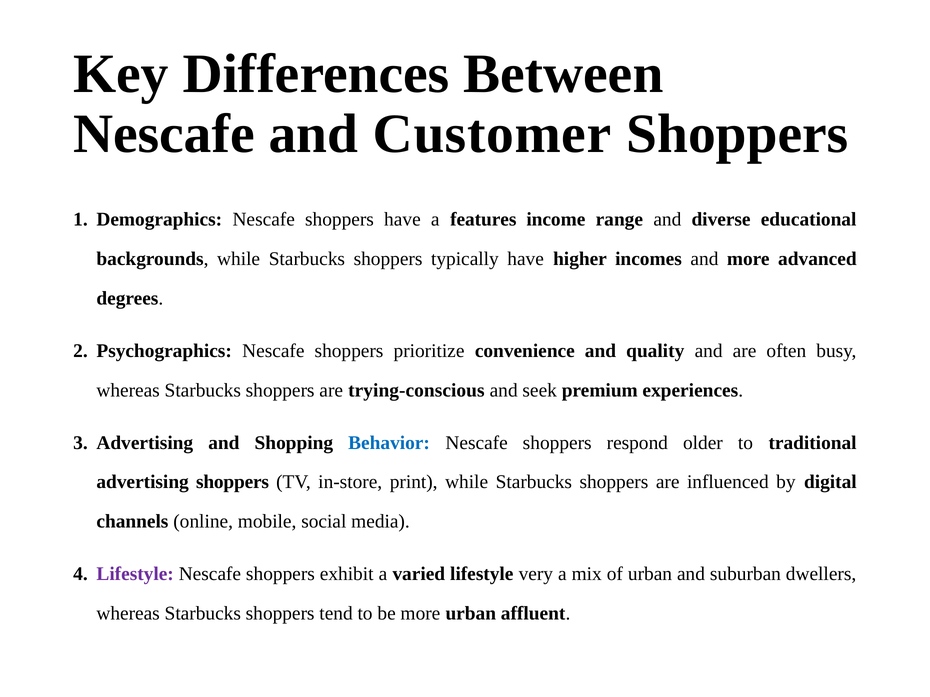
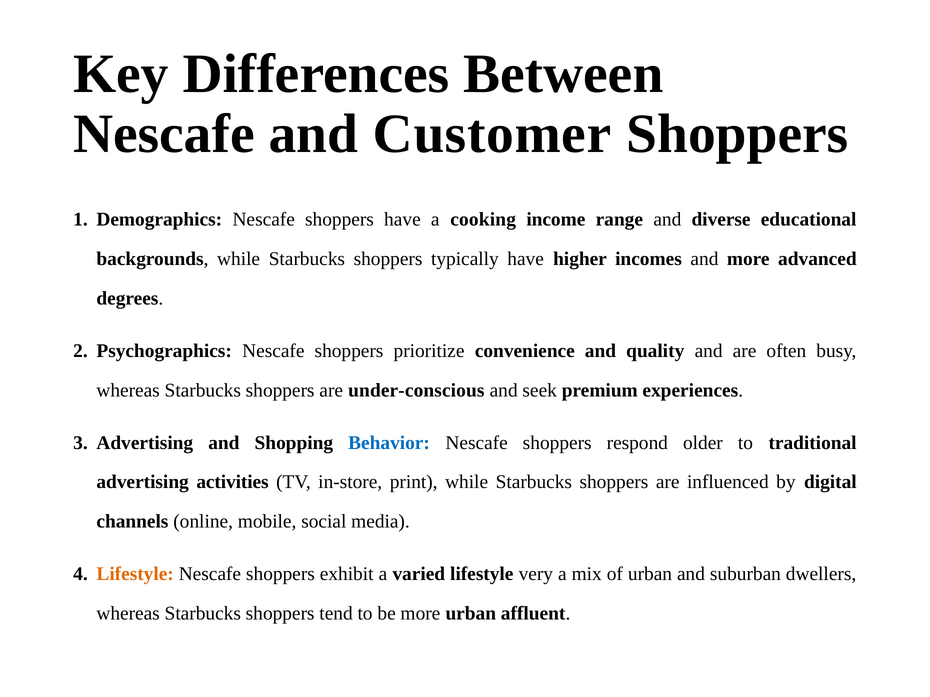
features: features -> cooking
trying-conscious: trying-conscious -> under-conscious
advertising shoppers: shoppers -> activities
Lifestyle at (135, 574) colour: purple -> orange
